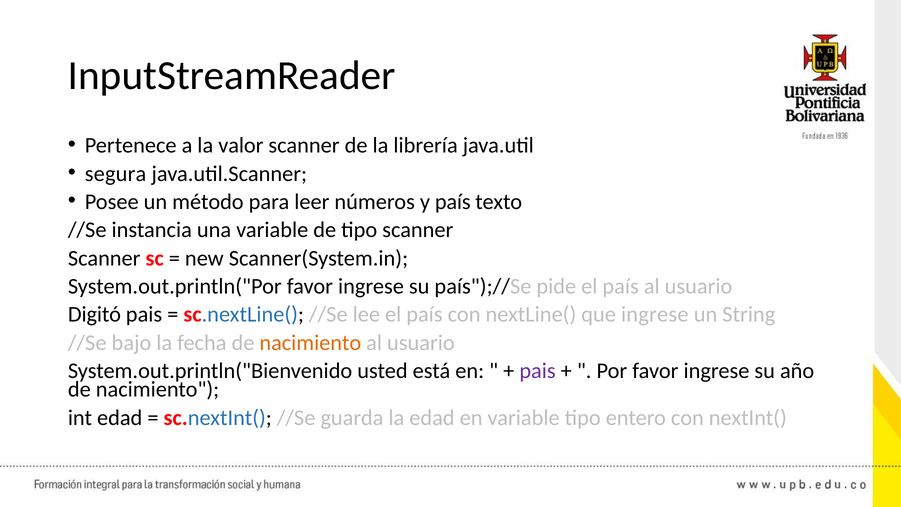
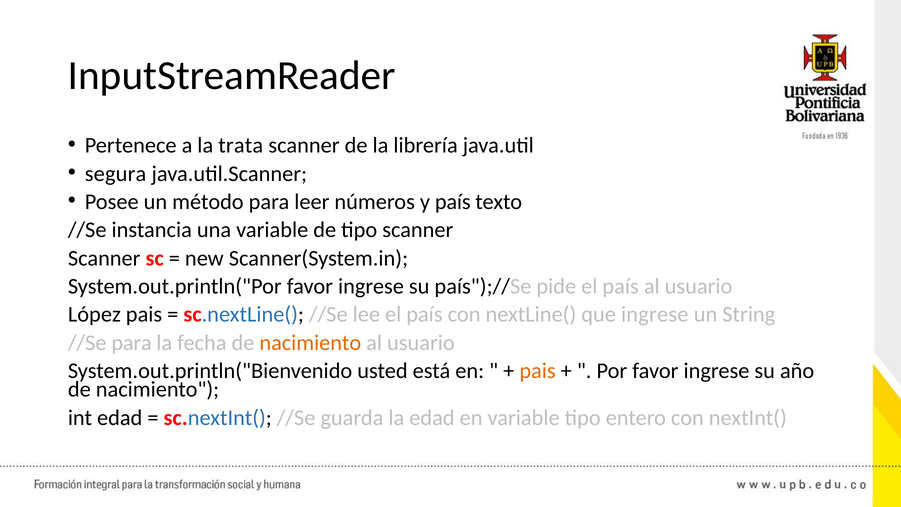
valor: valor -> trata
Digitó: Digitó -> López
//Se bajo: bajo -> para
pais at (538, 371) colour: purple -> orange
